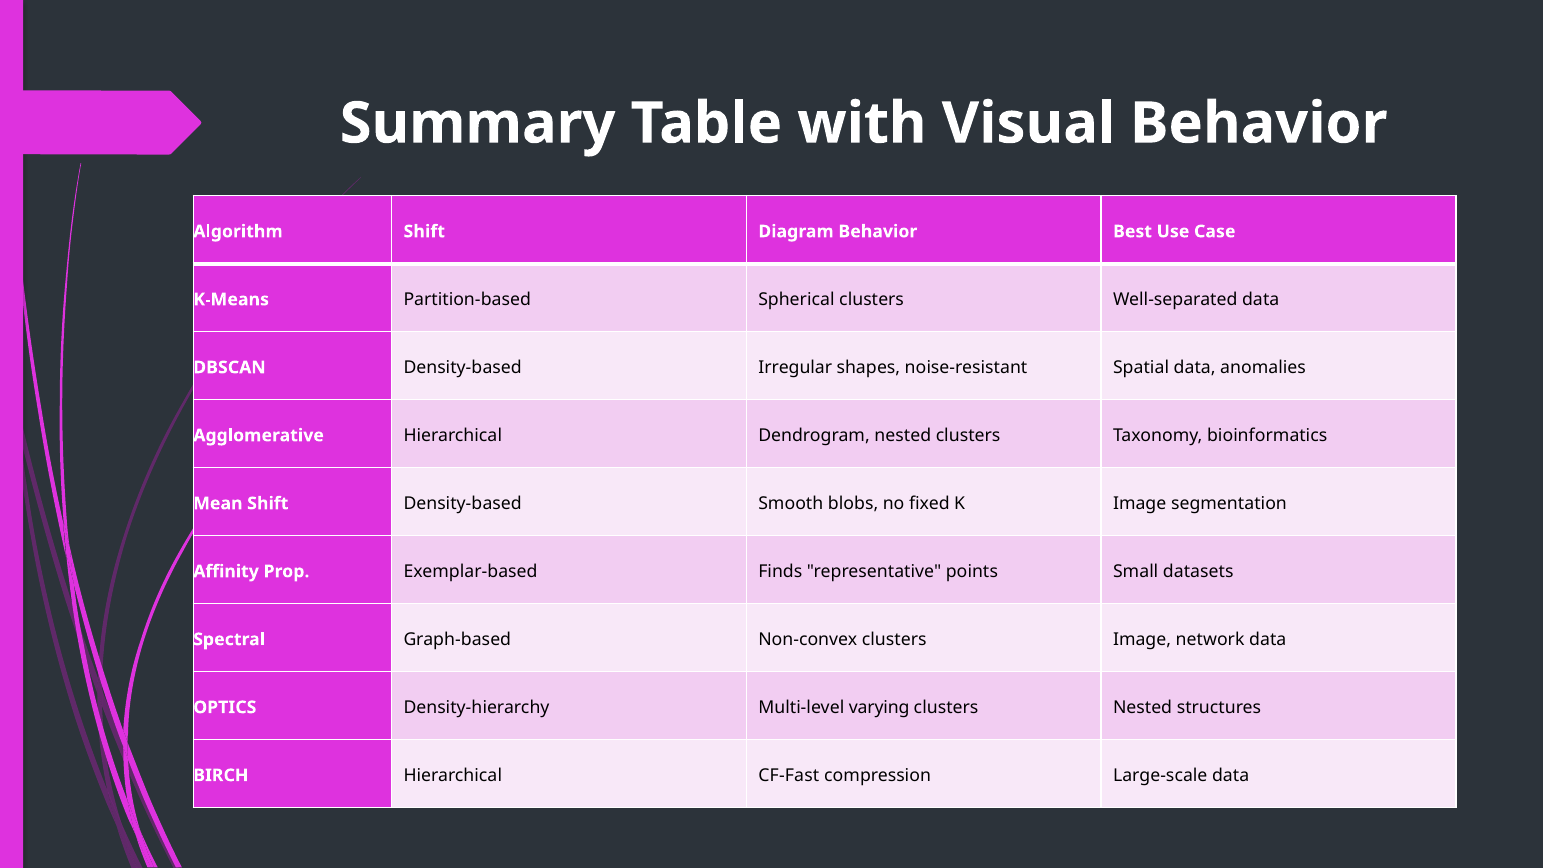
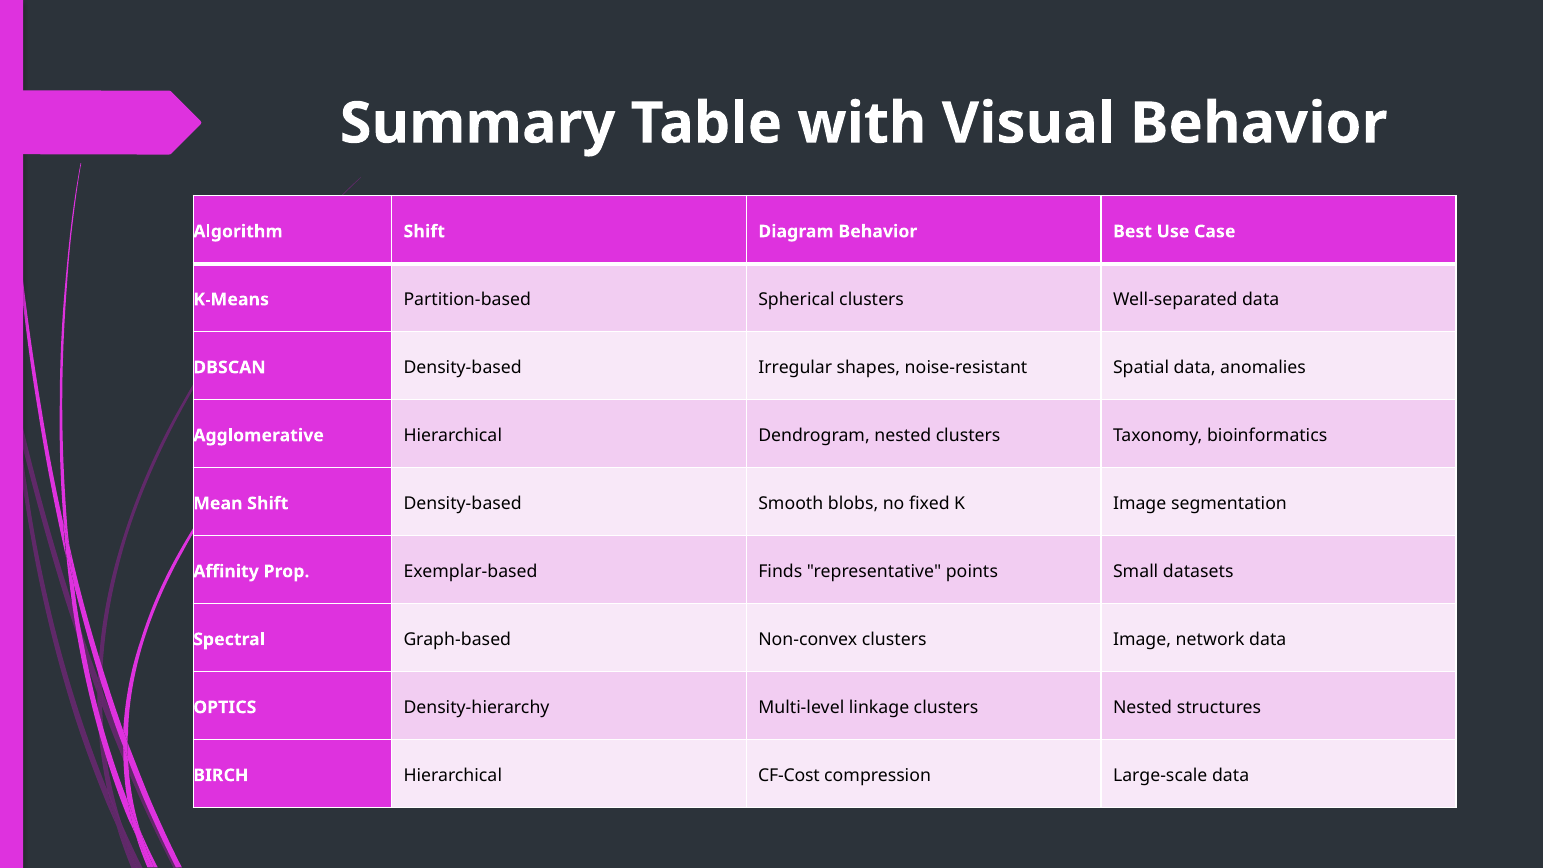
varying: varying -> linkage
CF-Fast: CF-Fast -> CF-Cost
